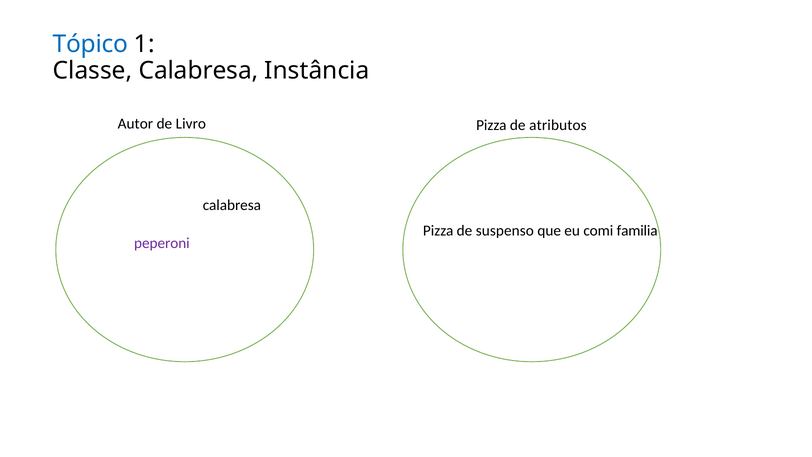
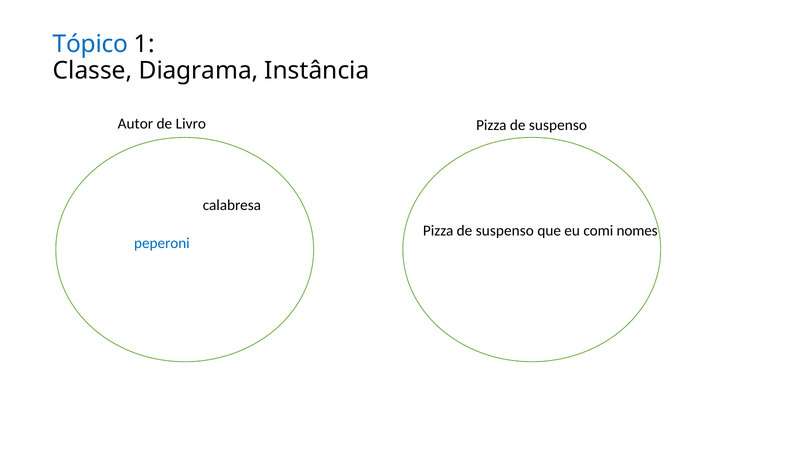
Classe Calabresa: Calabresa -> Diagrama
atributos at (558, 125): atributos -> suspenso
familia: familia -> nomes
peperoni colour: purple -> blue
